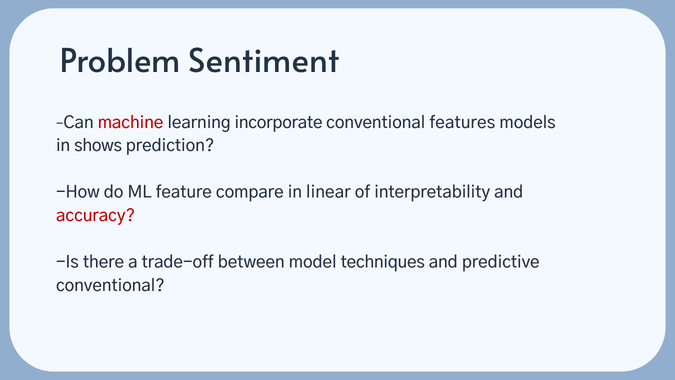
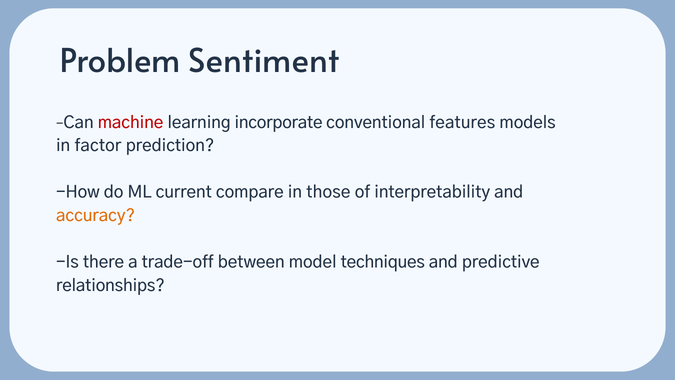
shows: shows -> factor
feature: feature -> current
linear: linear -> those
accuracy colour: red -> orange
conventional at (110, 285): conventional -> relationships
